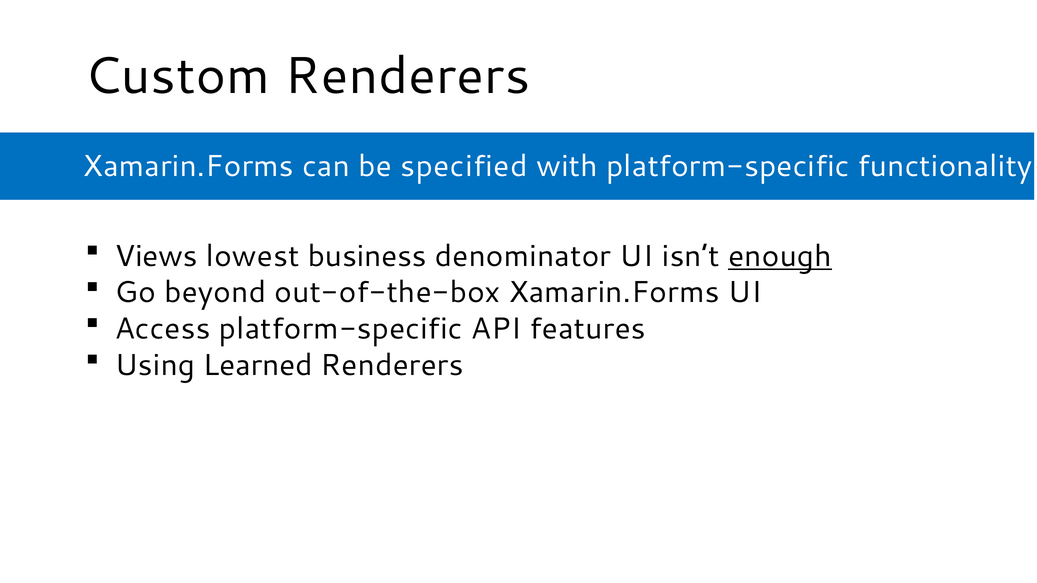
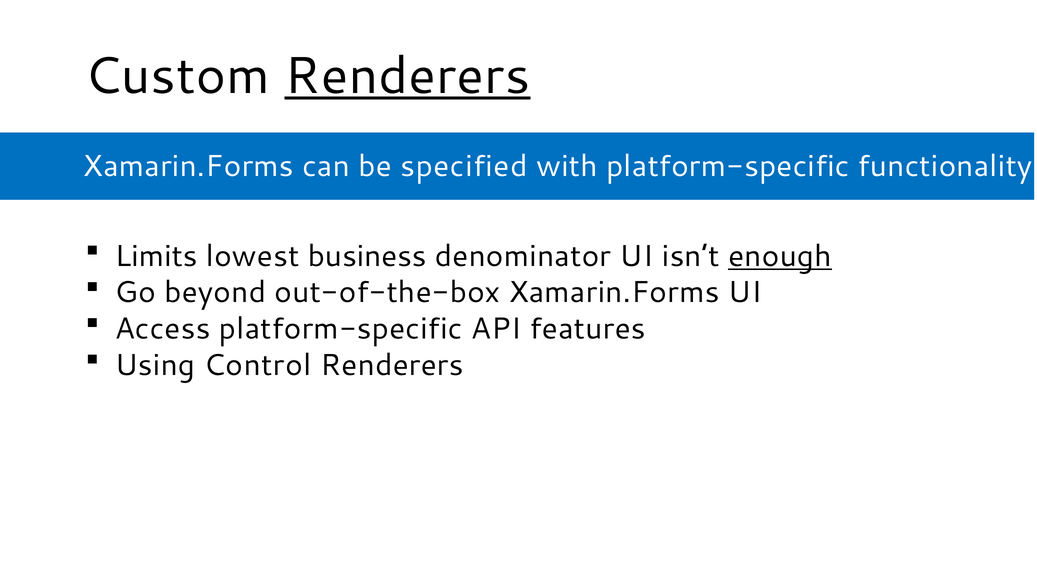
Renderers at (407, 76) underline: none -> present
Views: Views -> Limits
Learned: Learned -> Control
